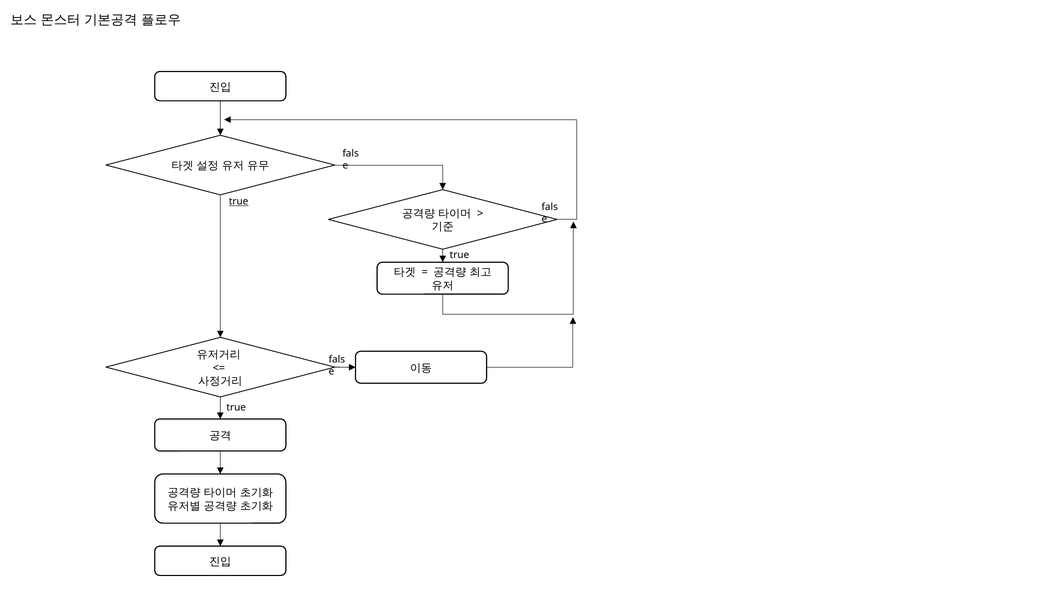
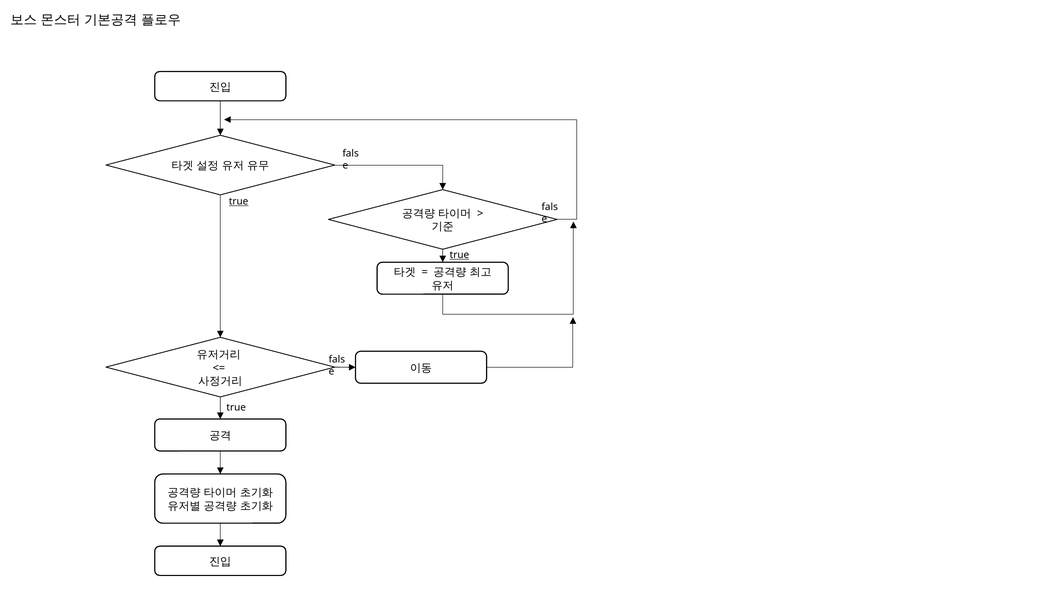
true at (459, 255) underline: none -> present
